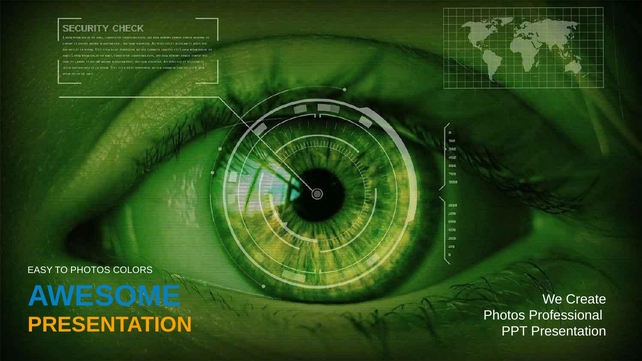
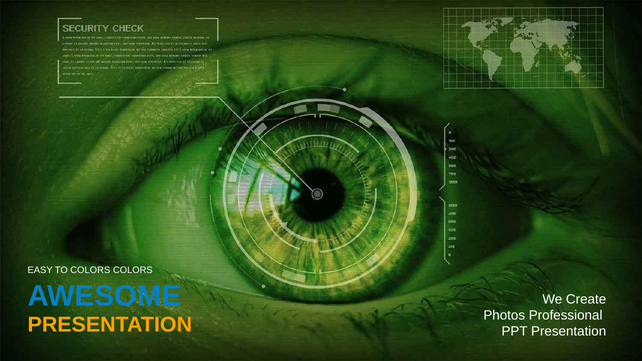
TO PHOTOS: PHOTOS -> COLORS
